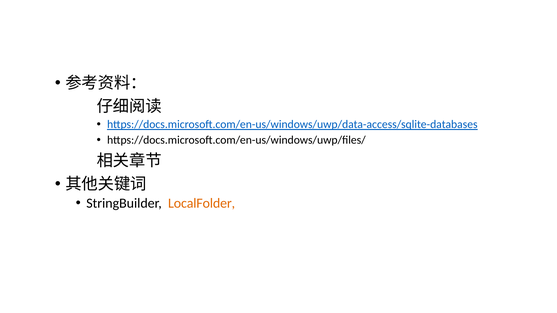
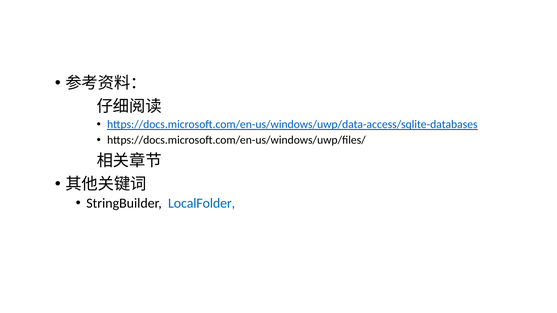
LocalFolder colour: orange -> blue
